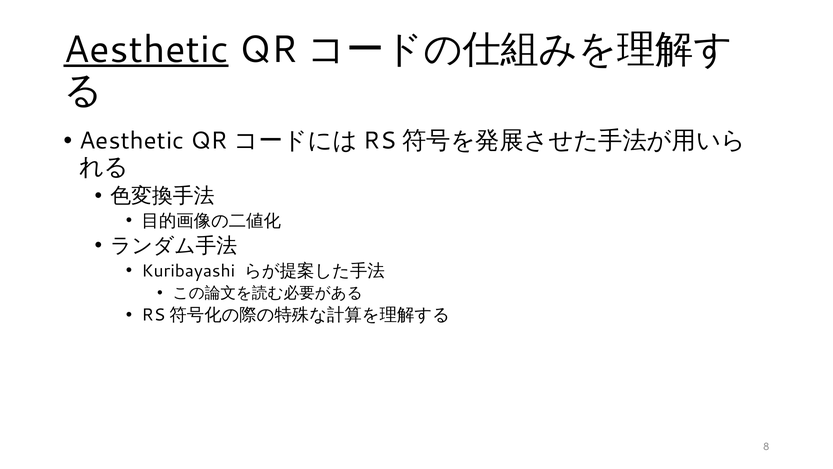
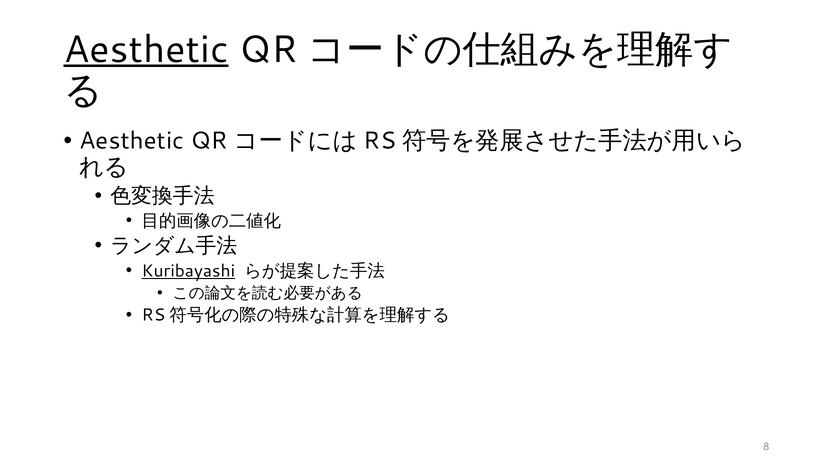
Kuribayashi underline: none -> present
